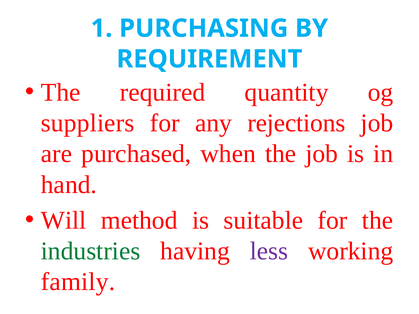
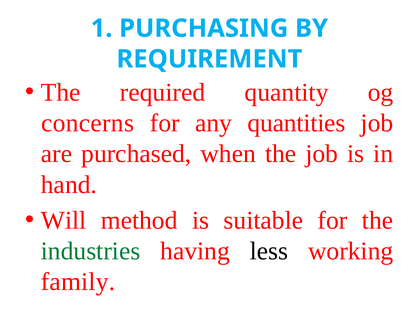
suppliers: suppliers -> concerns
rejections: rejections -> quantities
less colour: purple -> black
